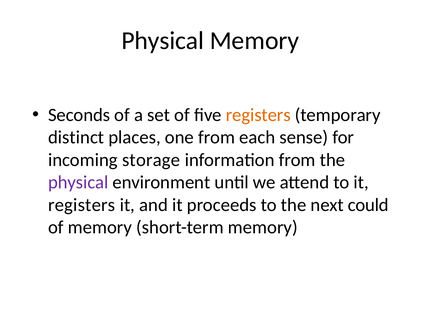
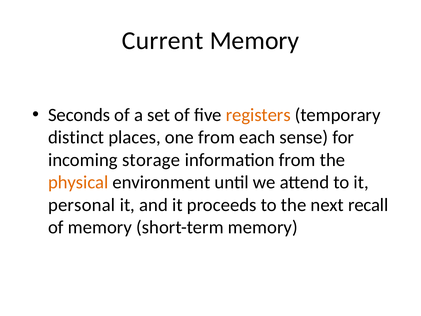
Physical at (163, 41): Physical -> Current
physical at (78, 182) colour: purple -> orange
registers at (82, 205): registers -> personal
could: could -> recall
